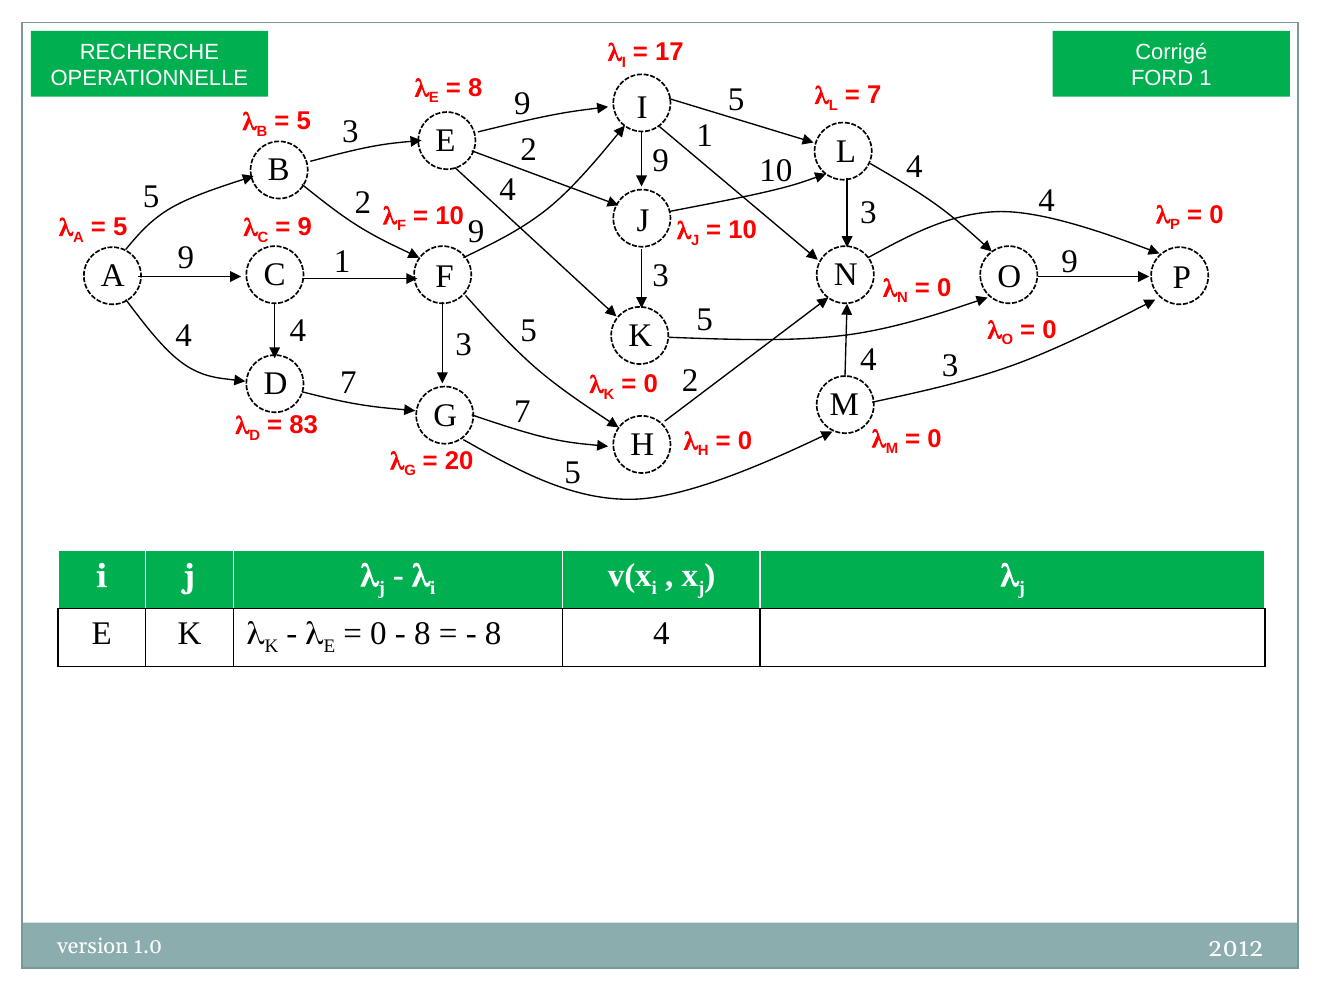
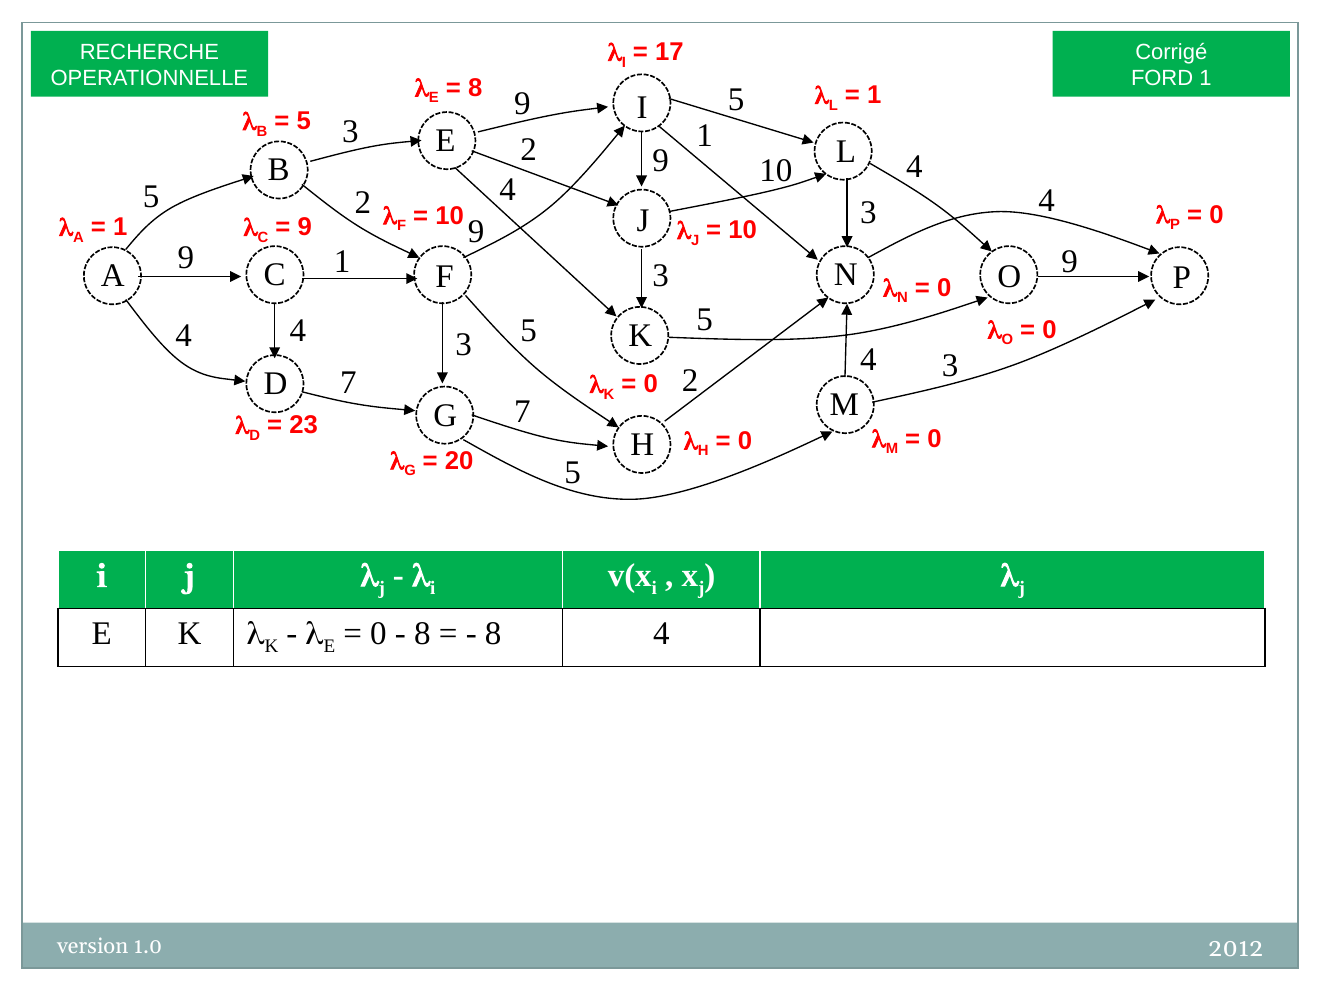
7 at (874, 95): 7 -> 1
5 at (120, 227): 5 -> 1
83: 83 -> 23
